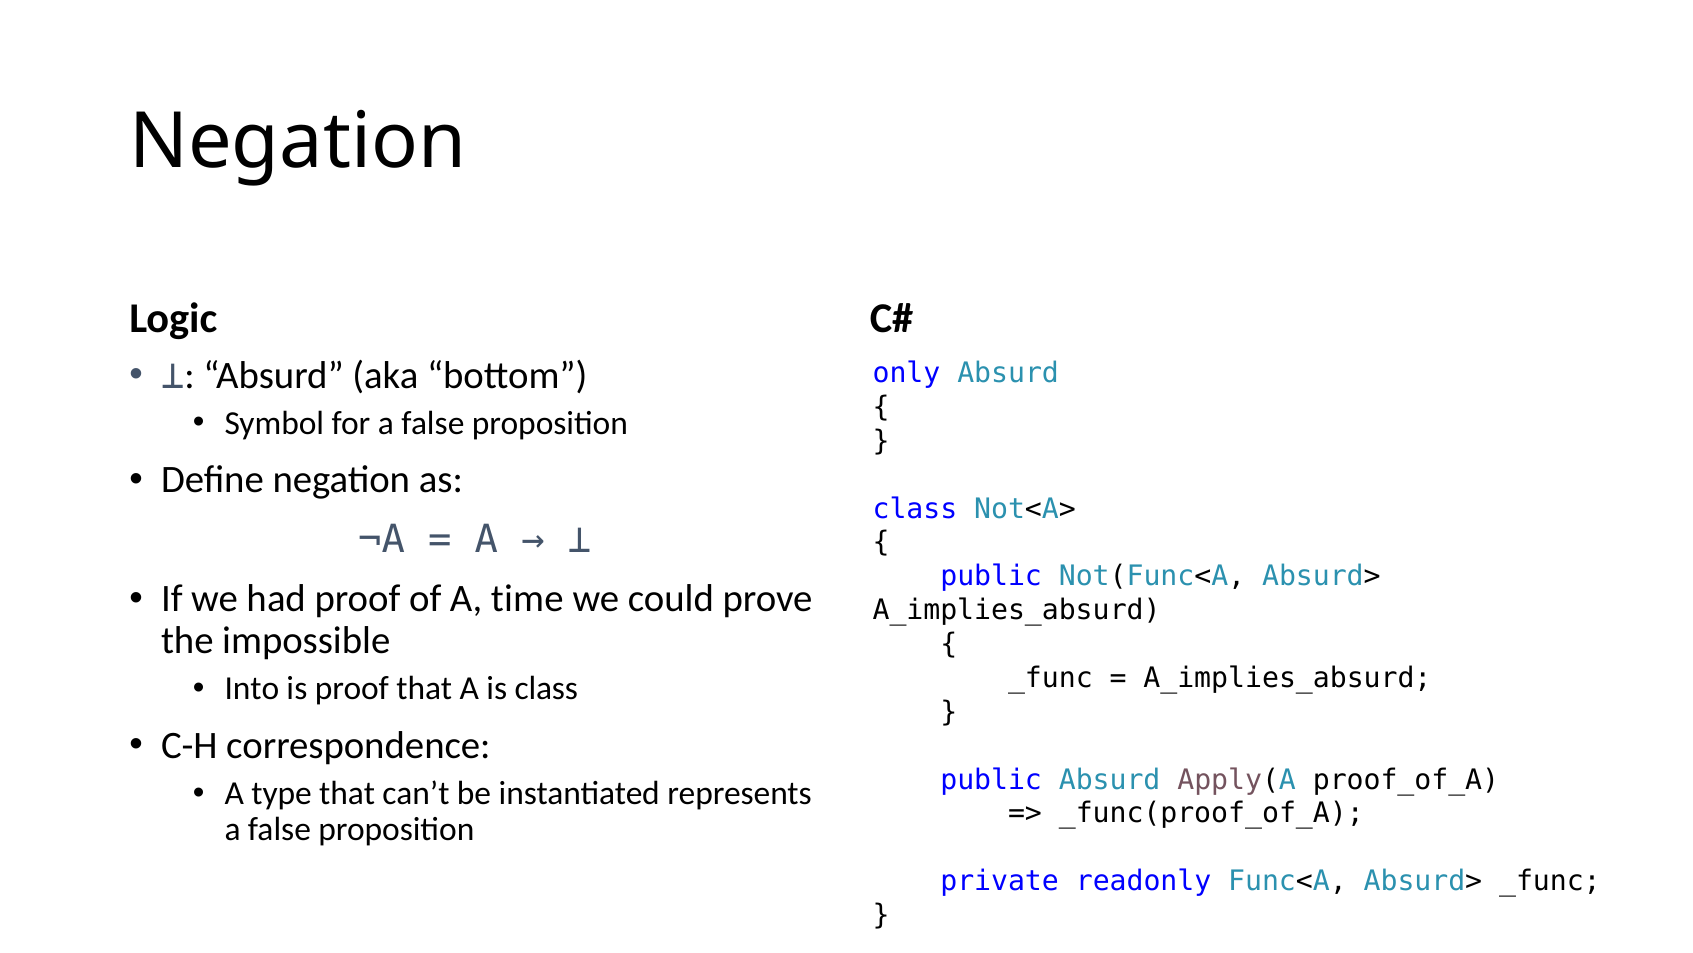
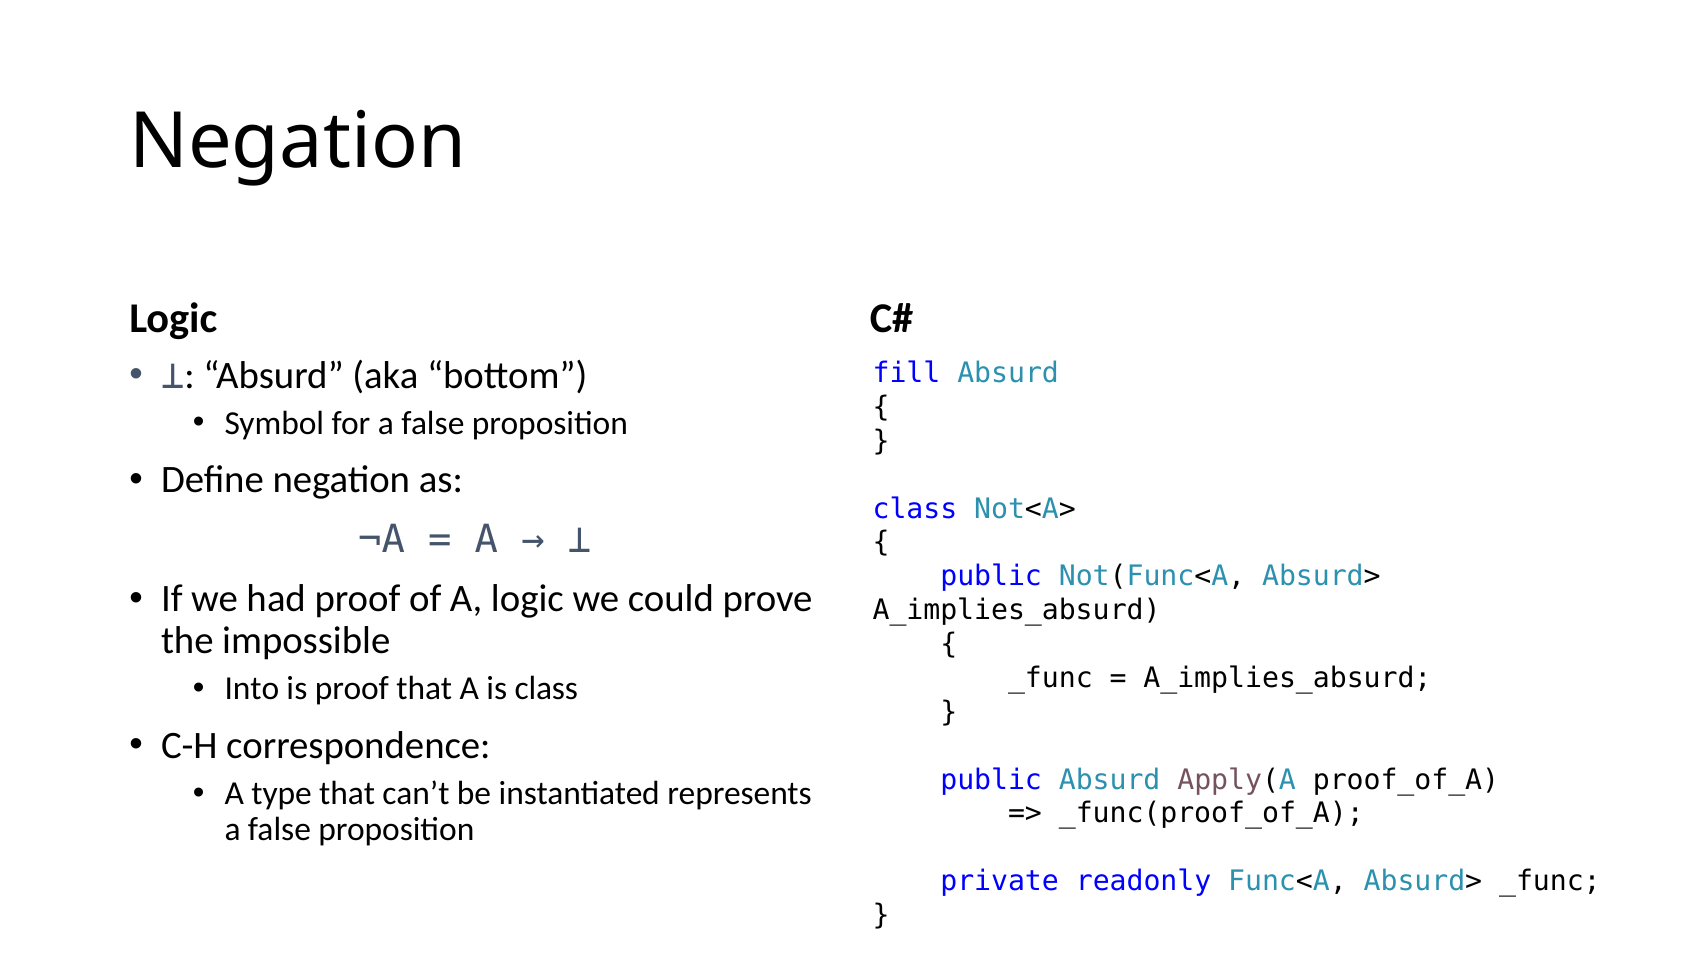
only: only -> fill
A time: time -> logic
